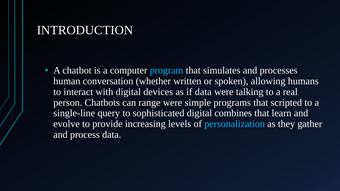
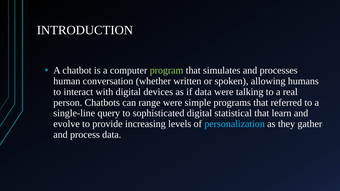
program colour: light blue -> light green
scripted: scripted -> referred
combines: combines -> statistical
